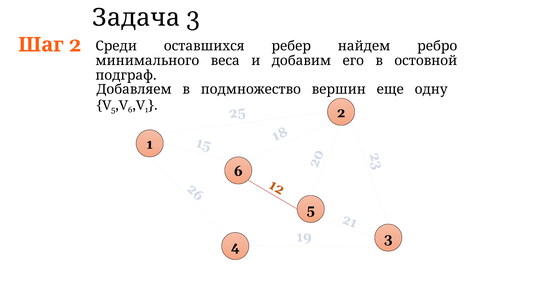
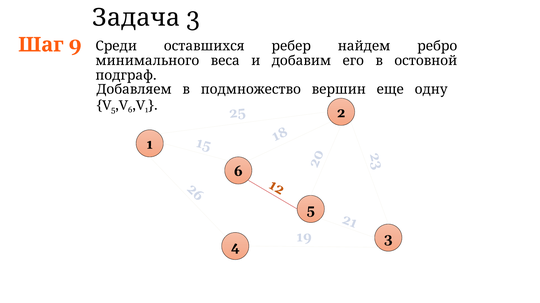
Шаг 2: 2 -> 9
